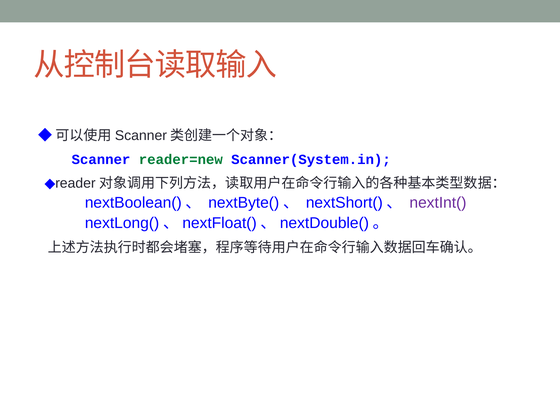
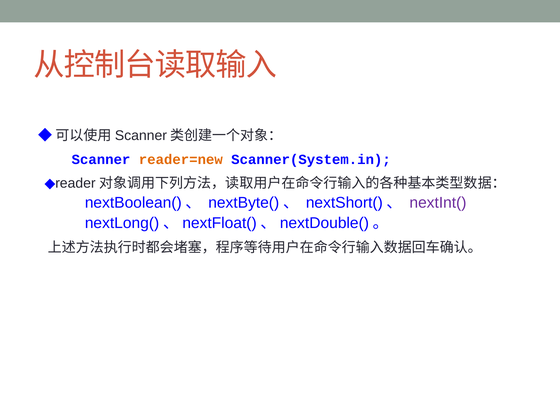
reader=new colour: green -> orange
